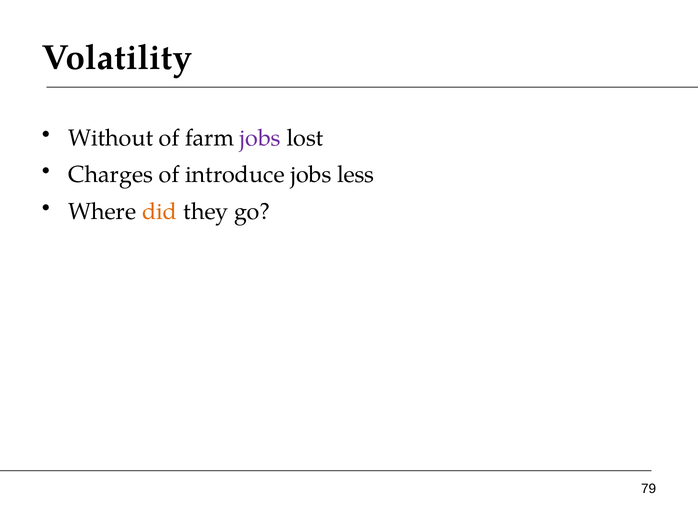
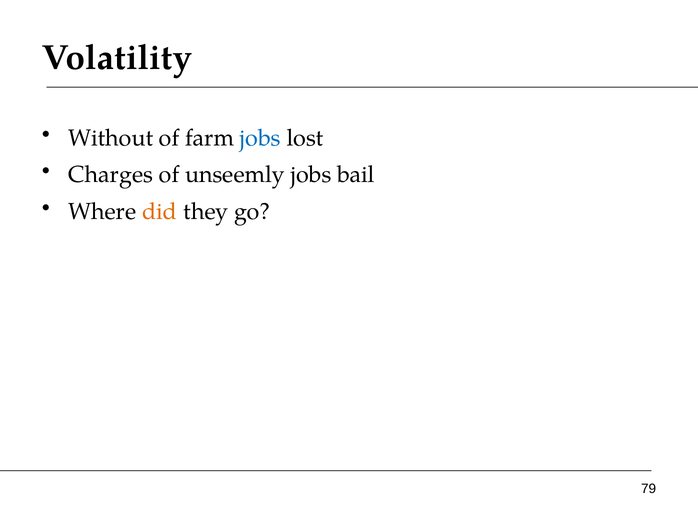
jobs at (260, 138) colour: purple -> blue
introduce: introduce -> unseemly
less: less -> bail
